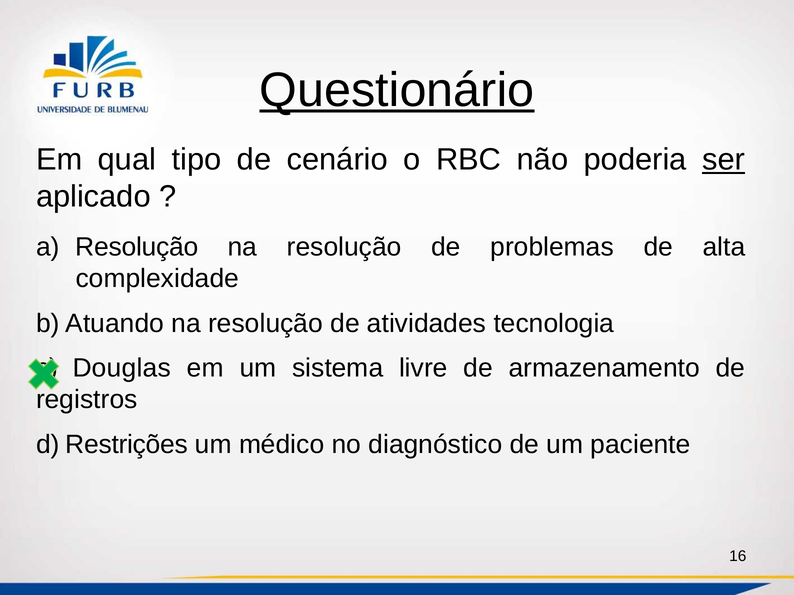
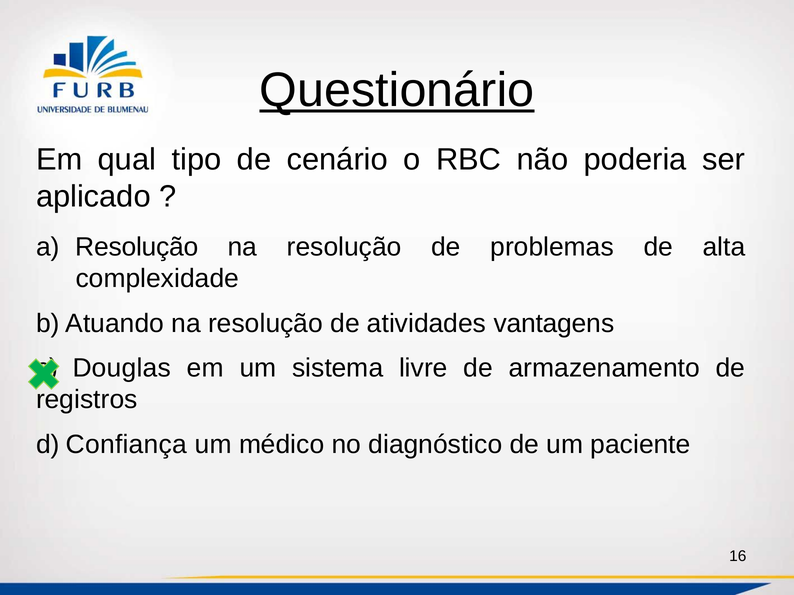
ser underline: present -> none
tecnologia: tecnologia -> vantagens
Restrições: Restrições -> Confiança
